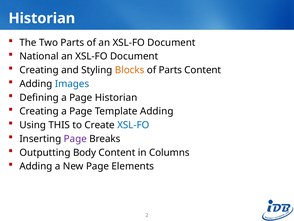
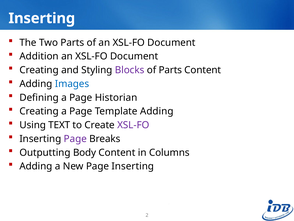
Historian at (42, 18): Historian -> Inserting
National: National -> Addition
Blocks colour: orange -> purple
THIS: THIS -> TEXT
XSL-FO at (133, 125) colour: blue -> purple
Page Elements: Elements -> Inserting
